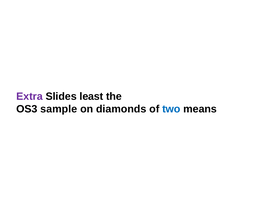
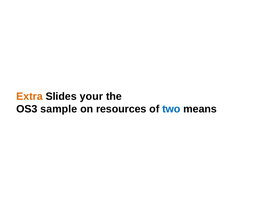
Extra colour: purple -> orange
least: least -> your
diamonds: diamonds -> resources
